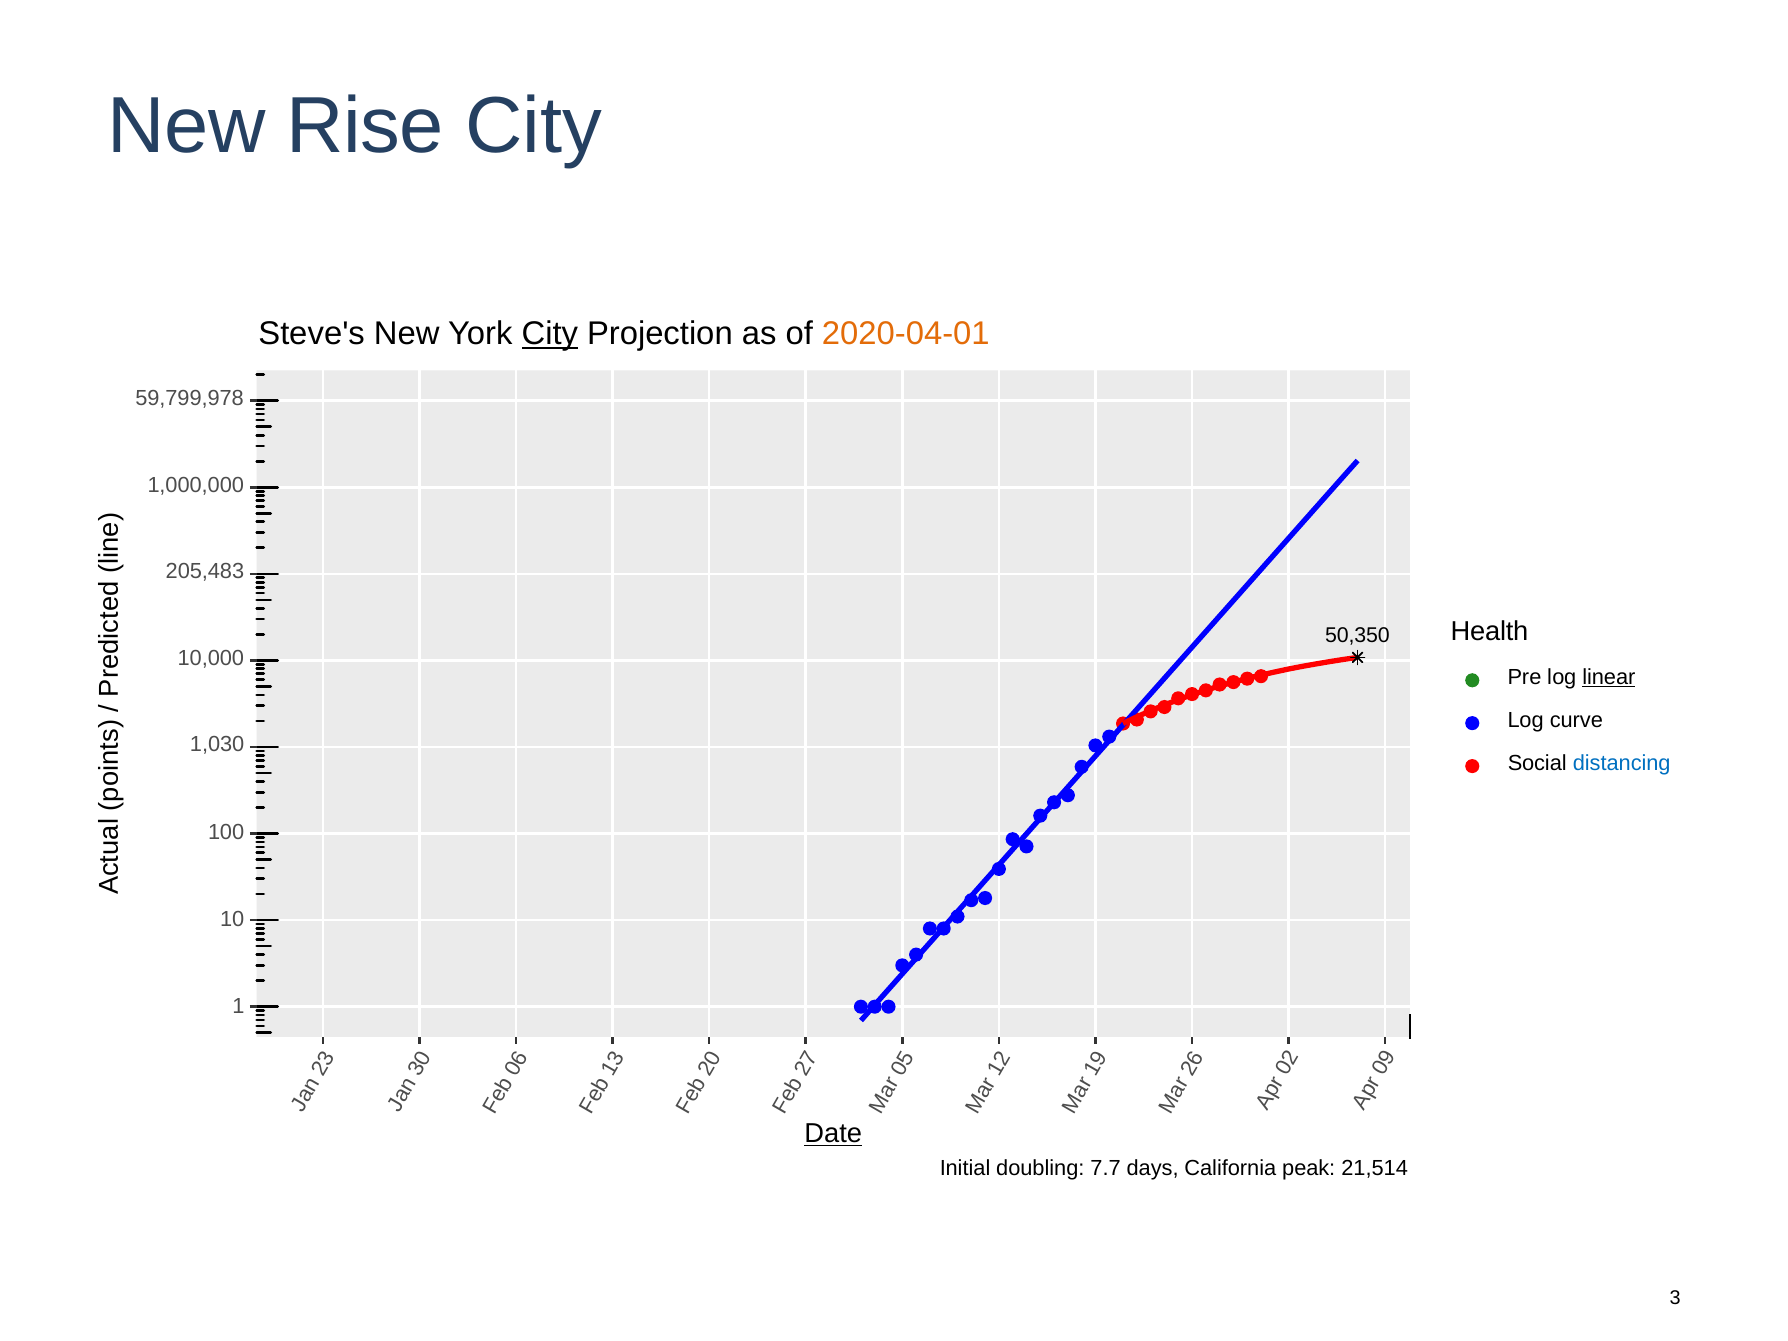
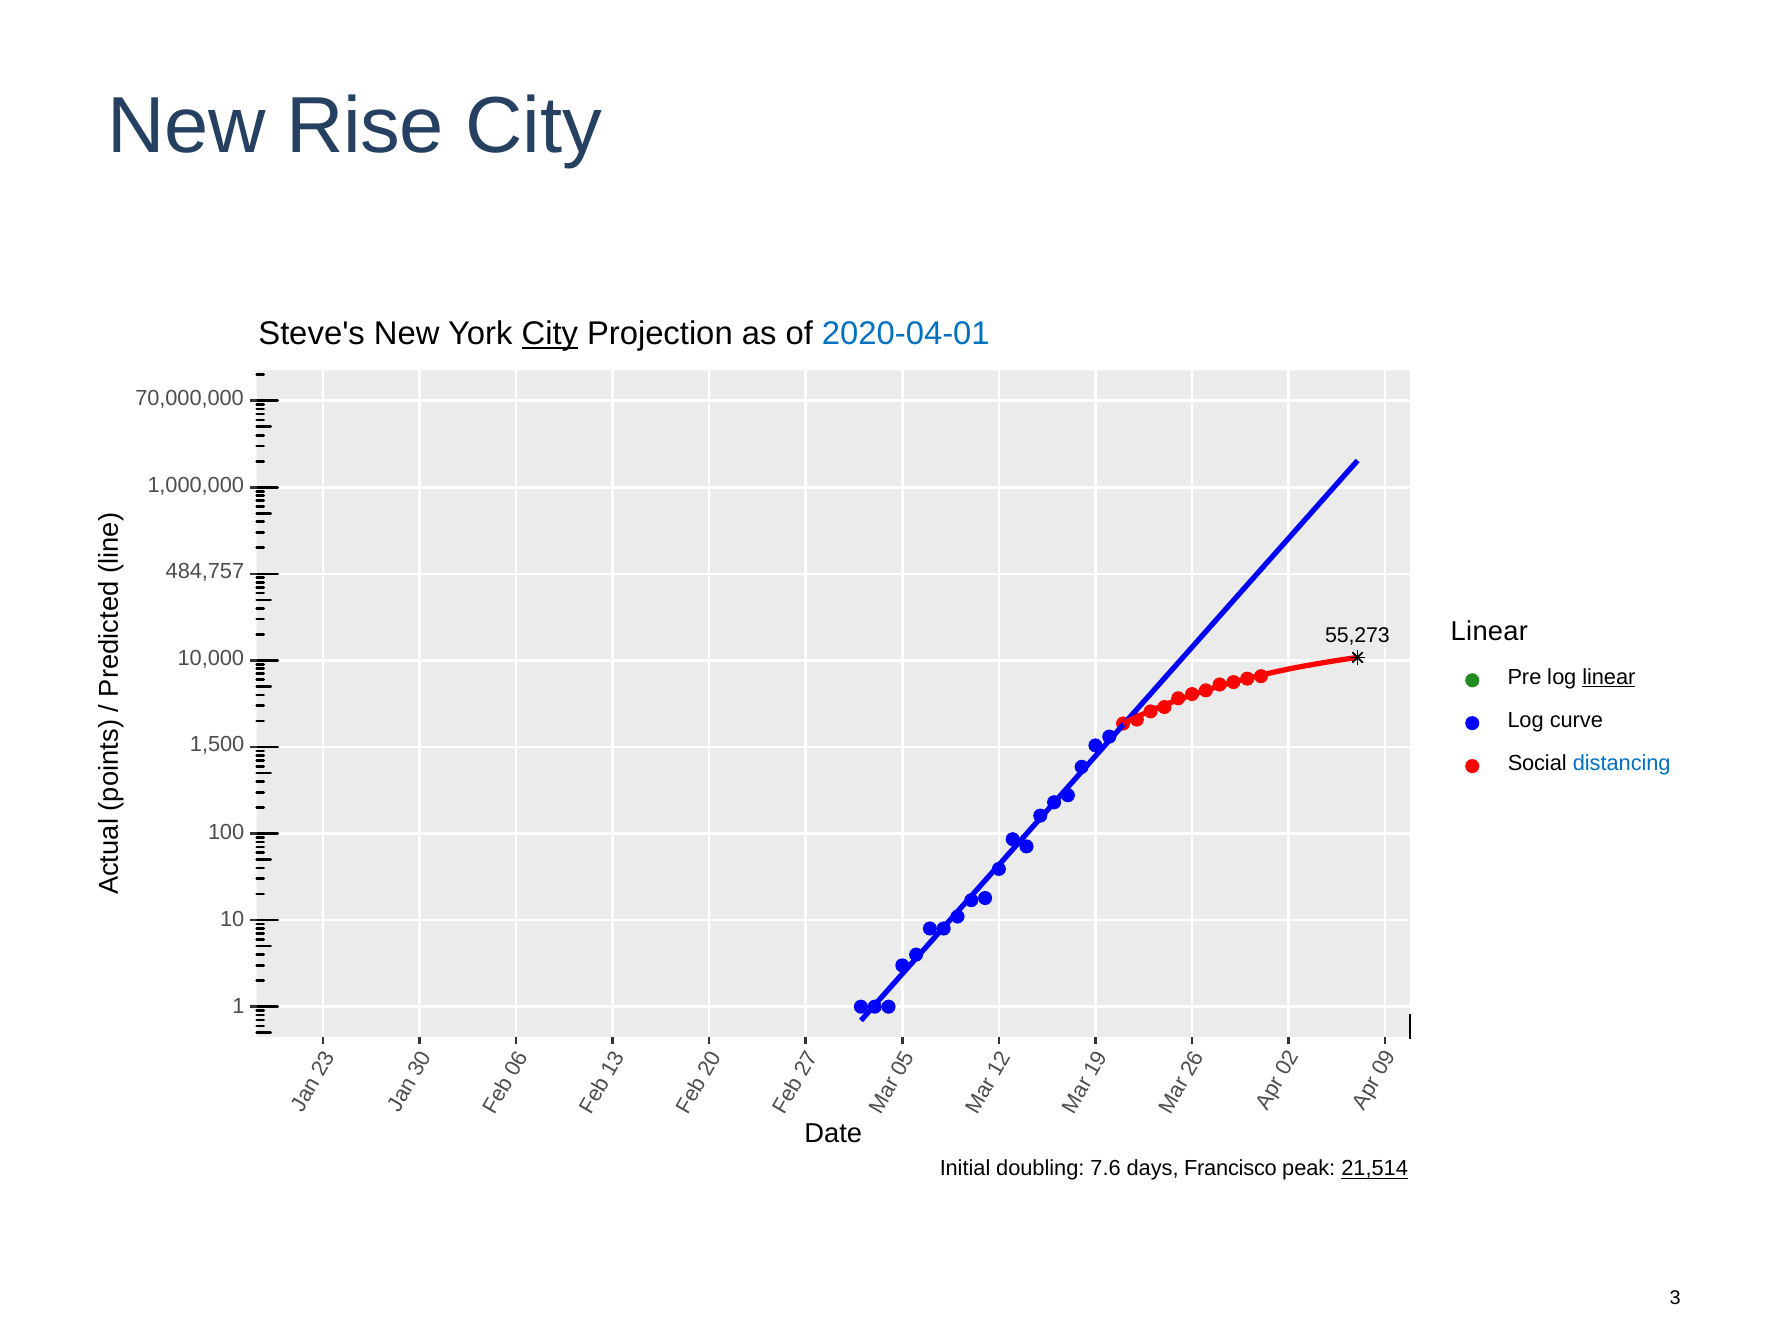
2020-04-01 colour: orange -> blue
59,799,978: 59,799,978 -> 70,000,000
205,483: 205,483 -> 484,757
Health at (1490, 631): Health -> Linear
50,350: 50,350 -> 55,273
1,030: 1,030 -> 1,500
Date underline: present -> none
7.7: 7.7 -> 7.6
California: California -> Francisco
21,514 underline: none -> present
